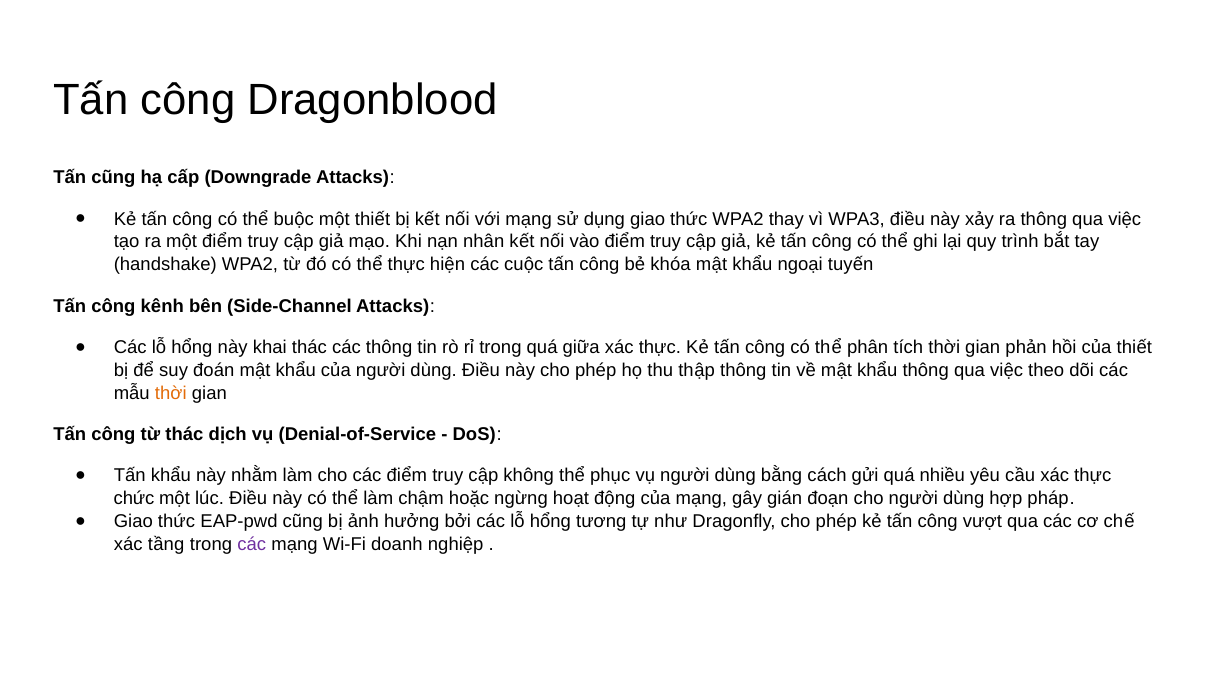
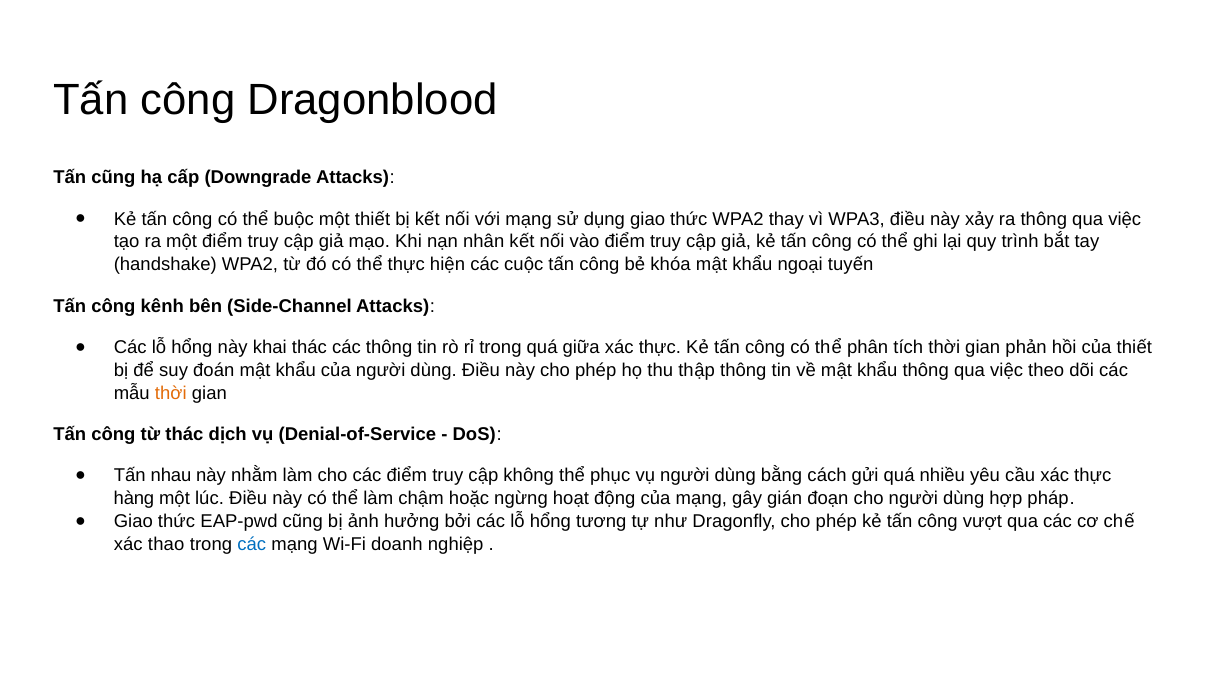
Tấn khẩu: khẩu -> nhau
chức: chức -> hàng
tầng: tầng -> thao
các at (252, 544) colour: purple -> blue
